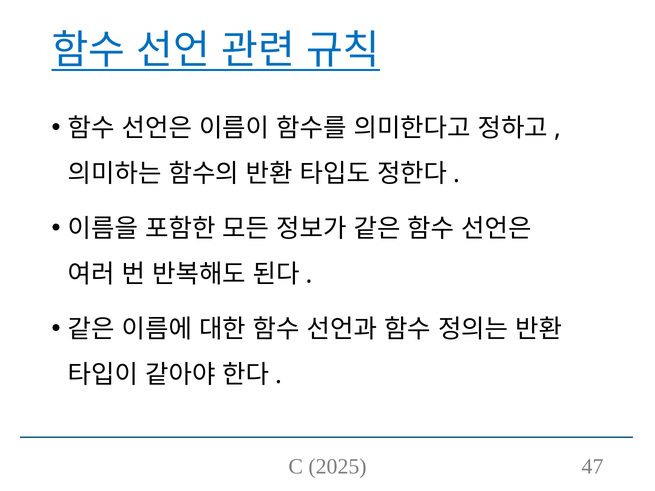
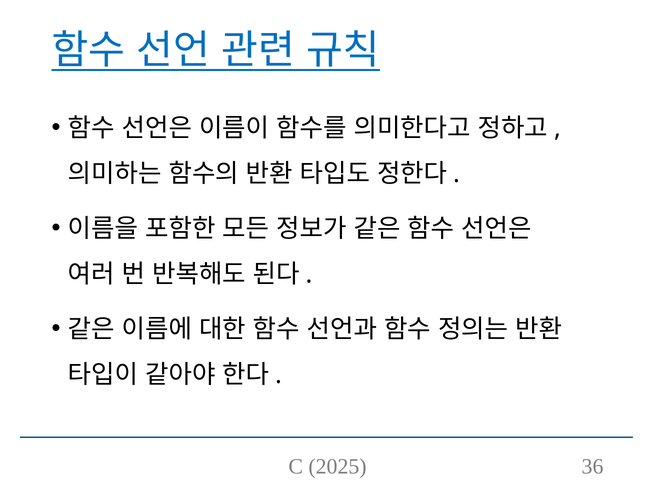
47: 47 -> 36
